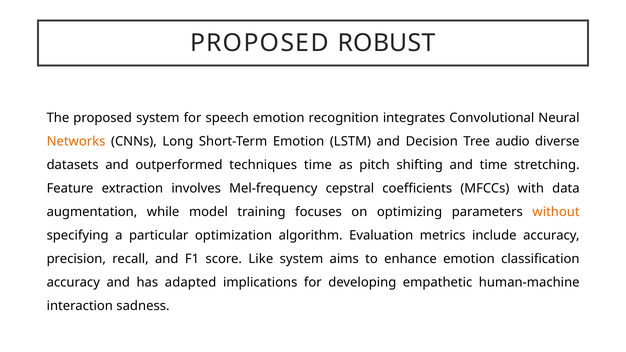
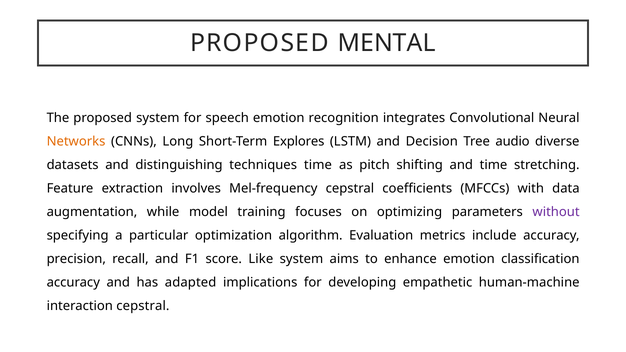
ROBUST: ROBUST -> MENTAL
Short-Term Emotion: Emotion -> Explores
outperformed: outperformed -> distinguishing
without colour: orange -> purple
interaction sadness: sadness -> cepstral
